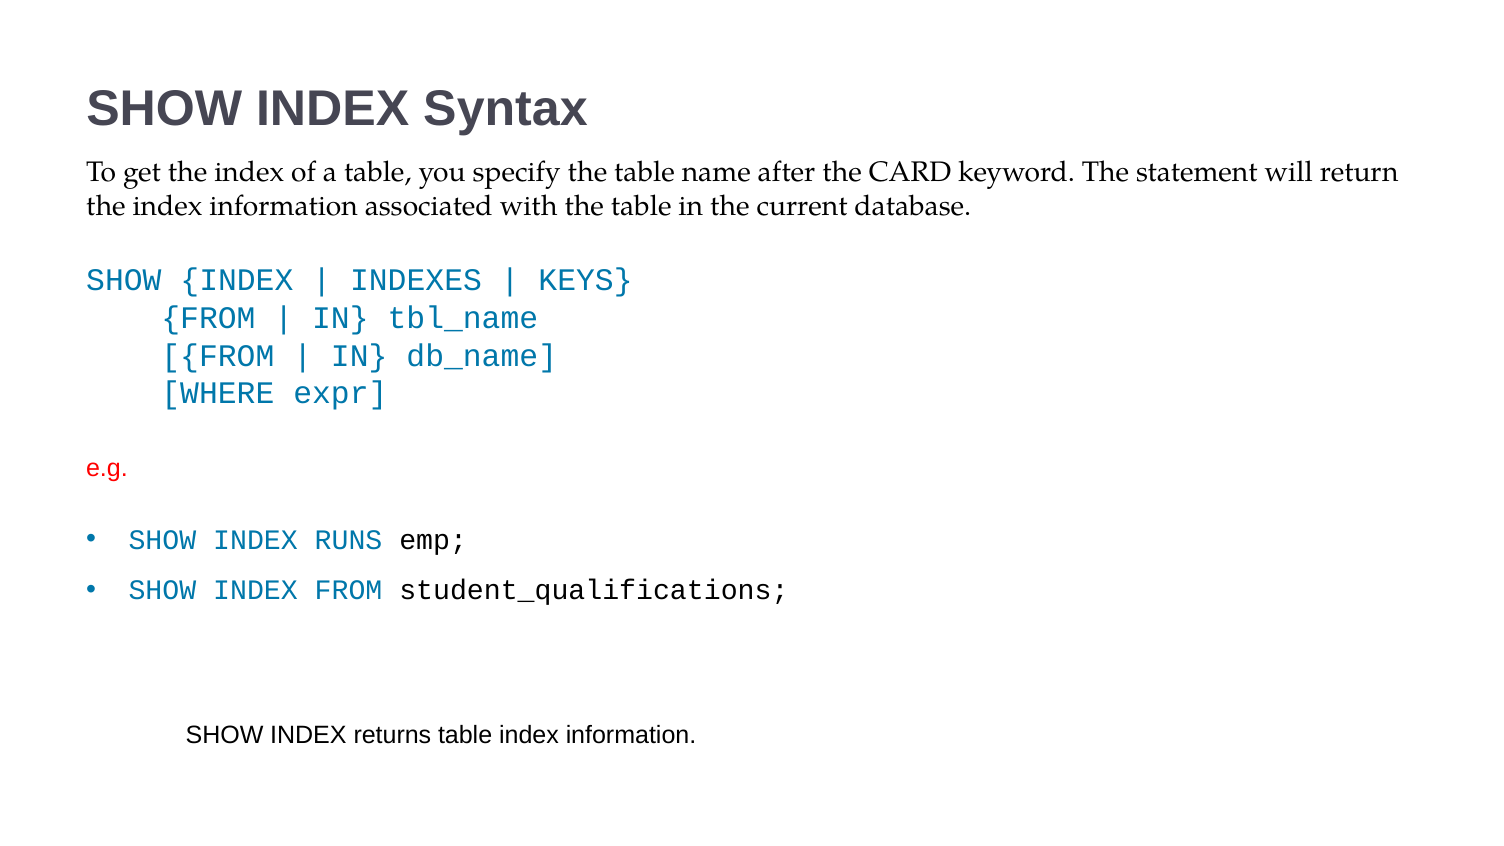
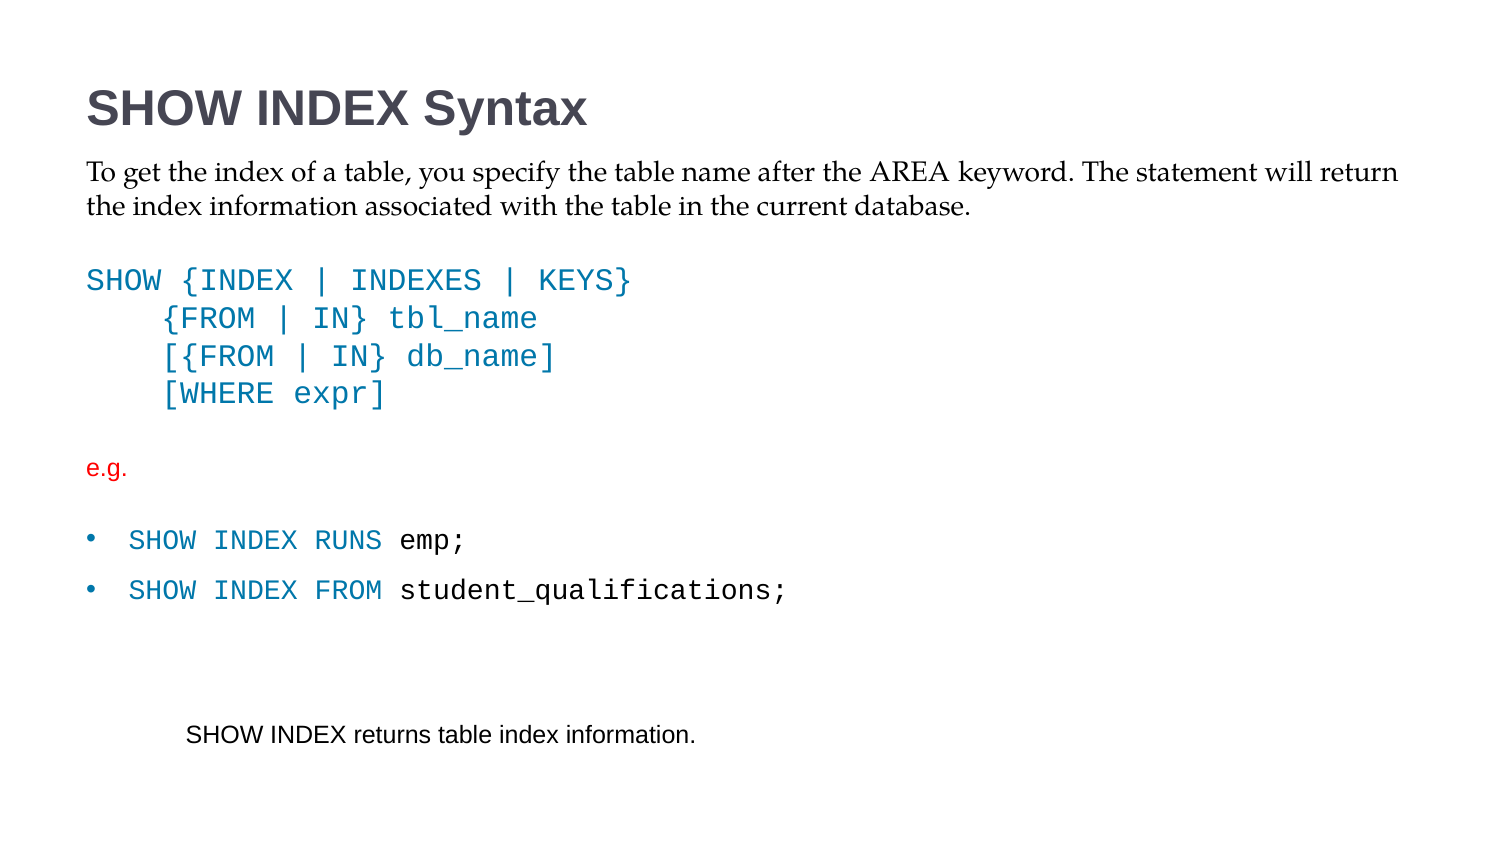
CARD: CARD -> AREA
